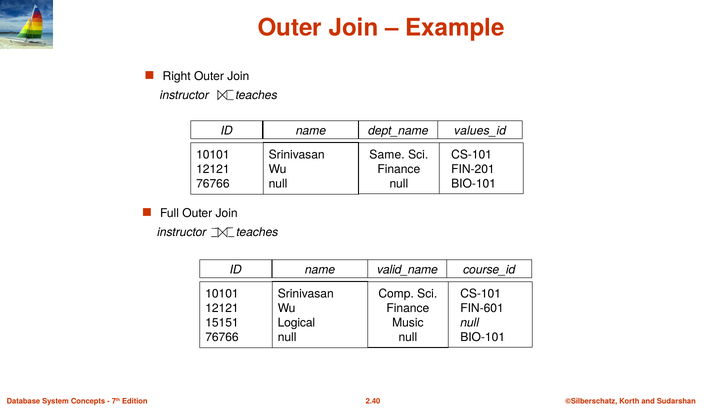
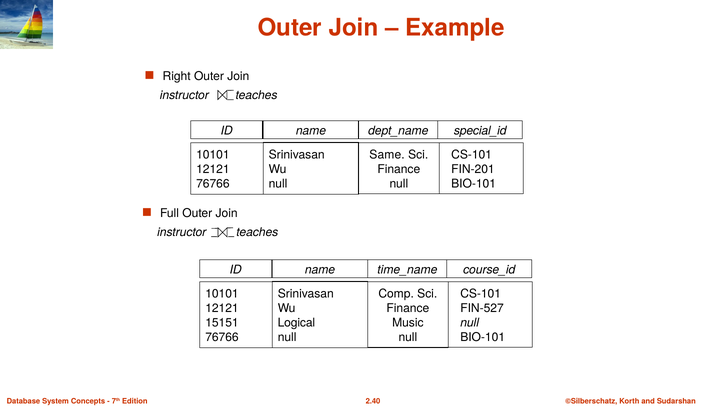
values_id: values_id -> special_id
valid_name: valid_name -> time_name
FIN-601: FIN-601 -> FIN-527
